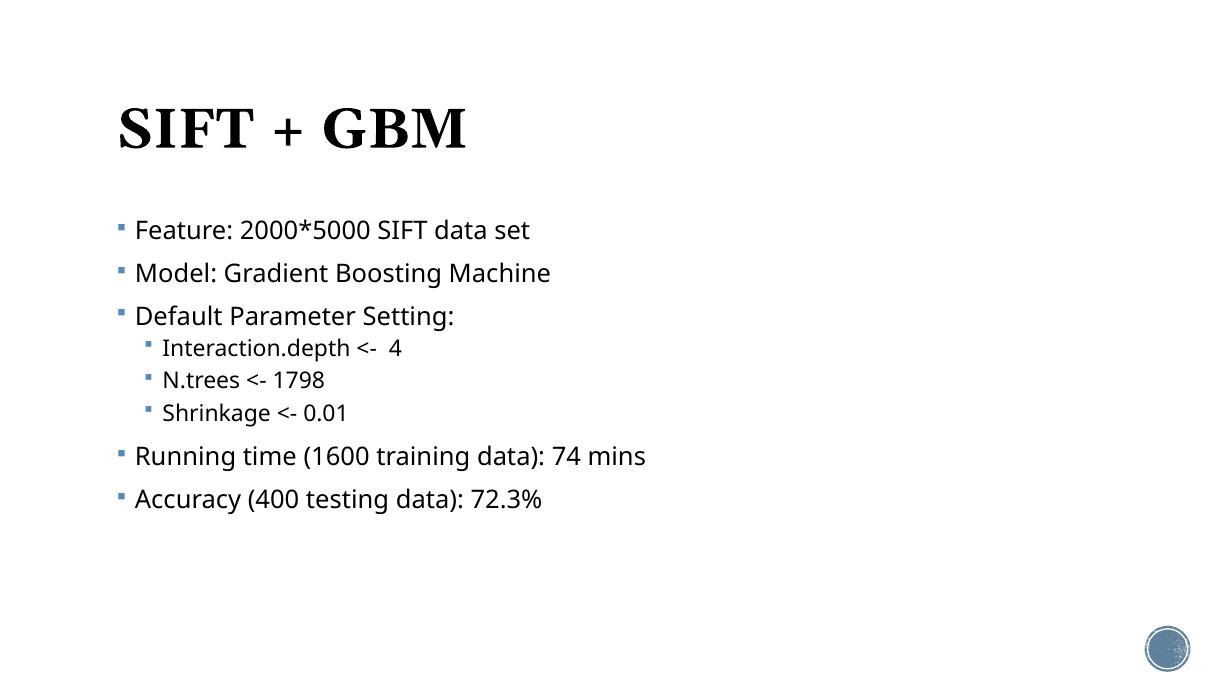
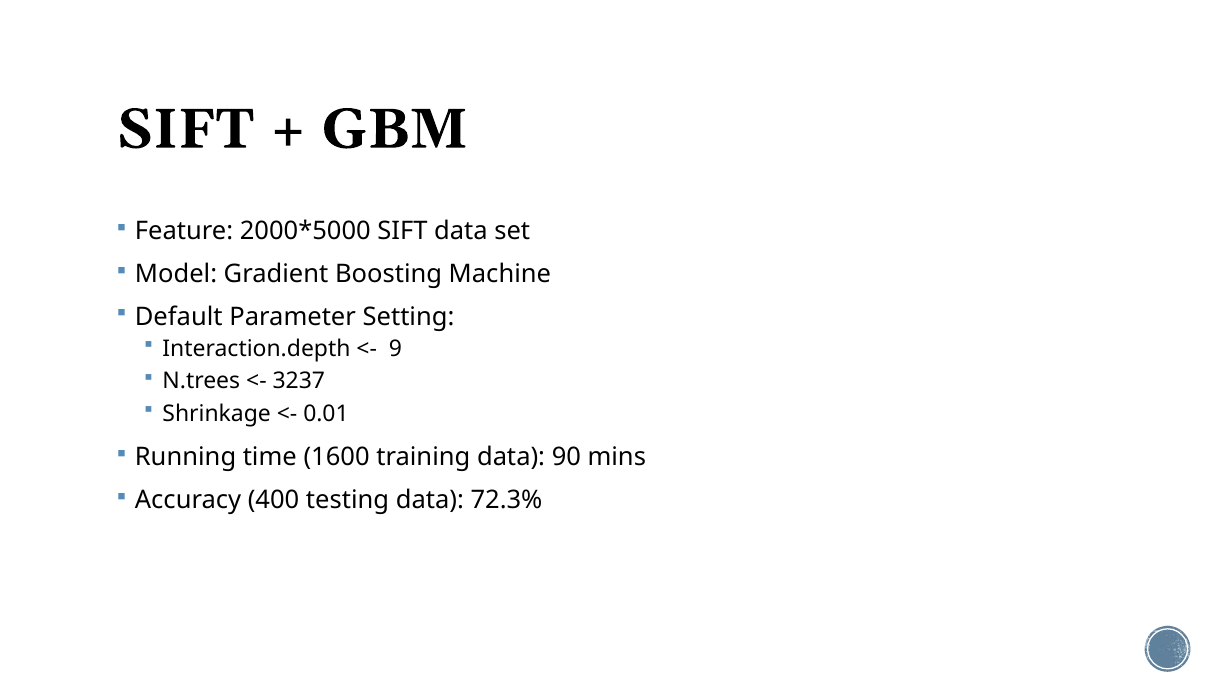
4: 4 -> 9
1798: 1798 -> 3237
74: 74 -> 90
